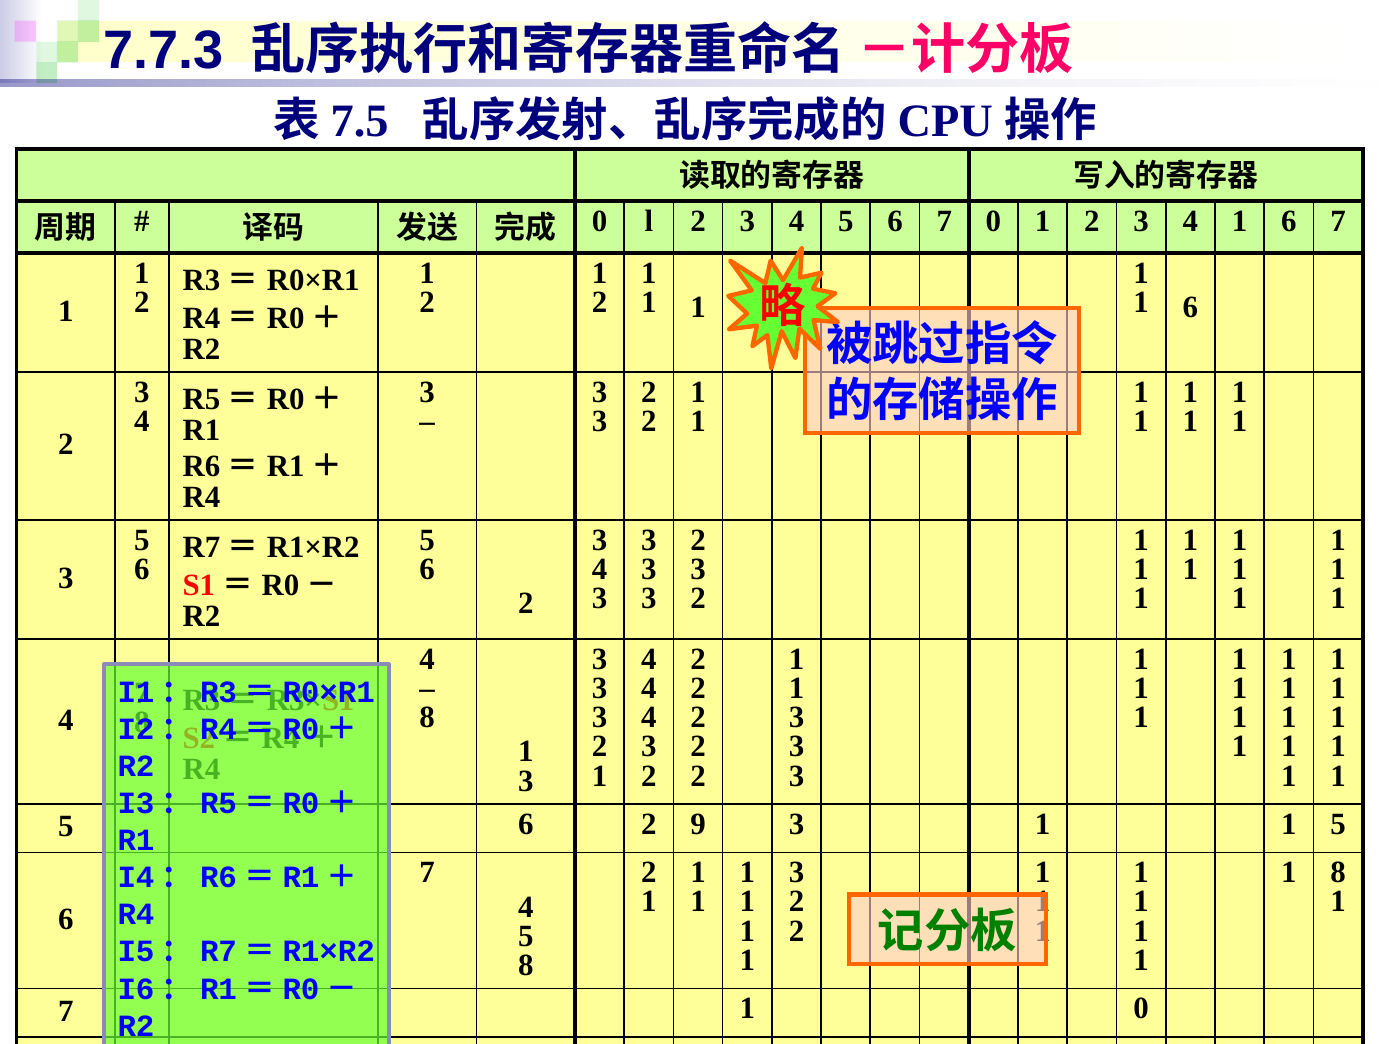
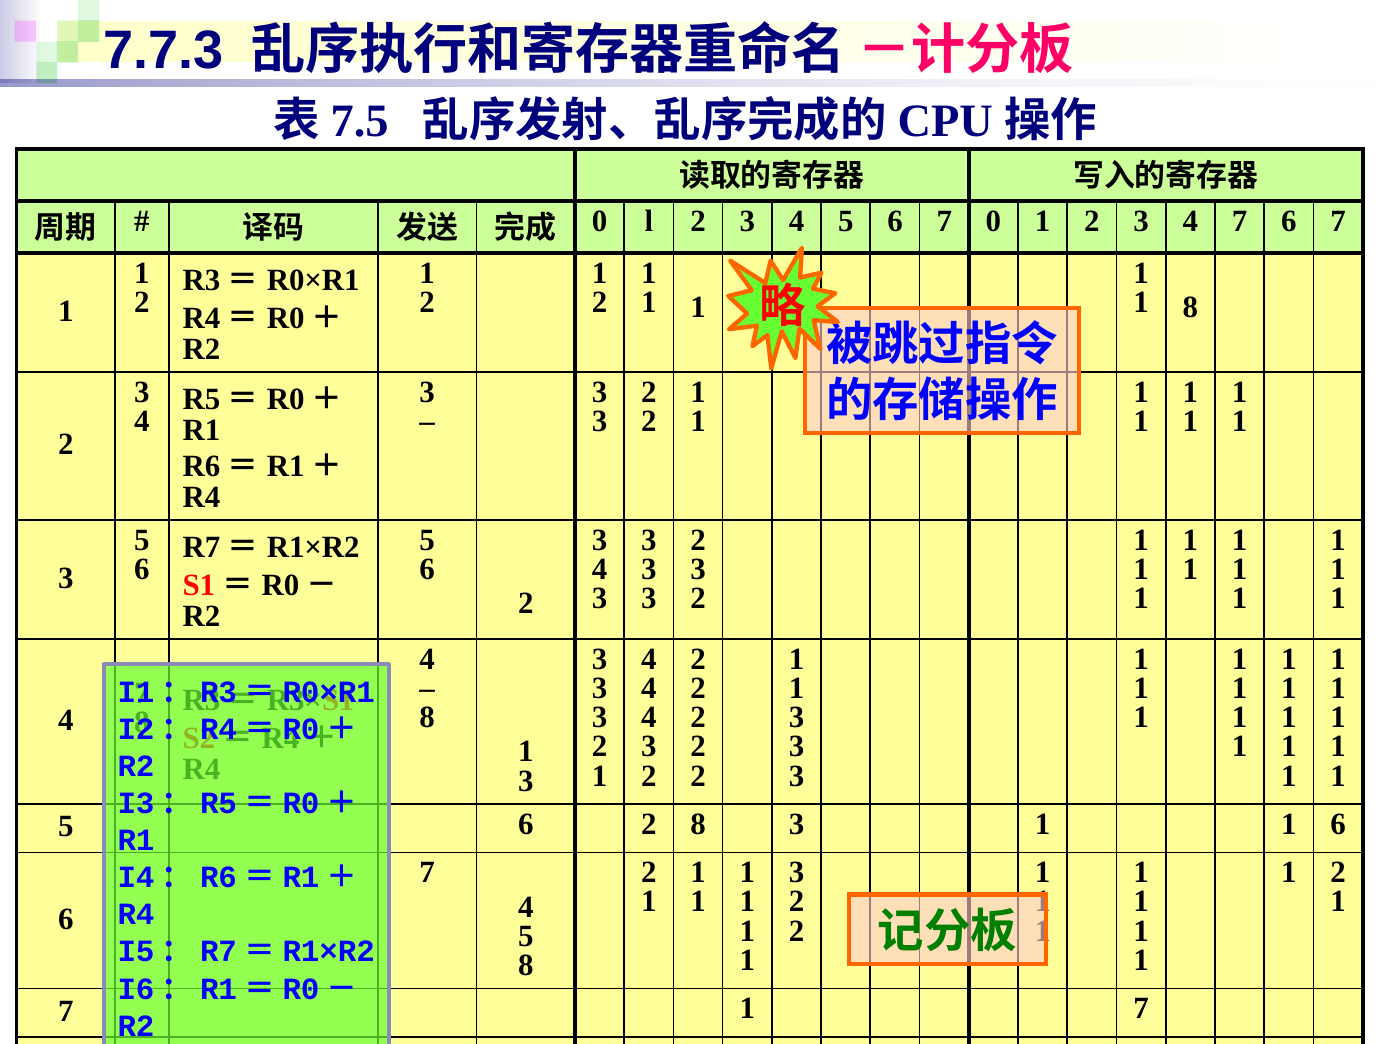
3 4 1: 1 -> 7
6 at (1190, 307): 6 -> 8
2 9: 9 -> 8
3 1 1 5: 5 -> 6
8 at (1338, 872): 8 -> 2
7 1 0: 0 -> 7
